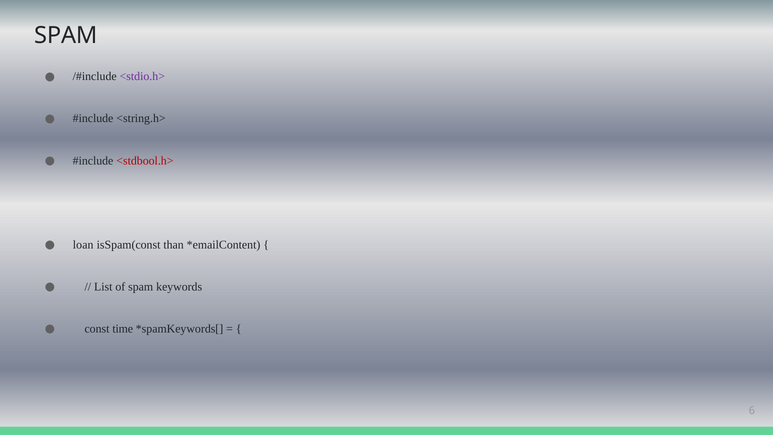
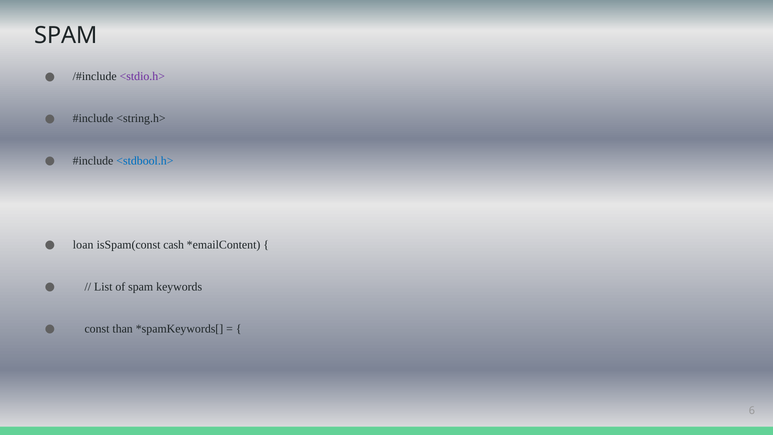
<stdbool.h> colour: red -> blue
than: than -> cash
time: time -> than
